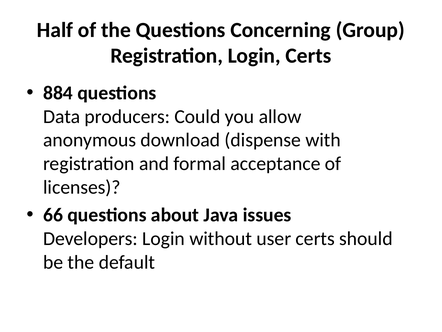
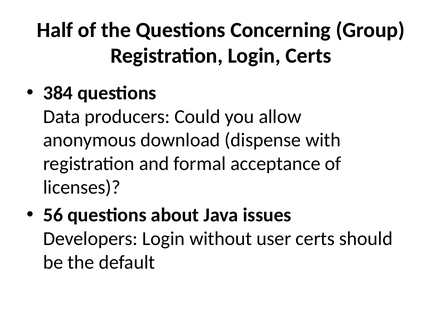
884: 884 -> 384
66: 66 -> 56
